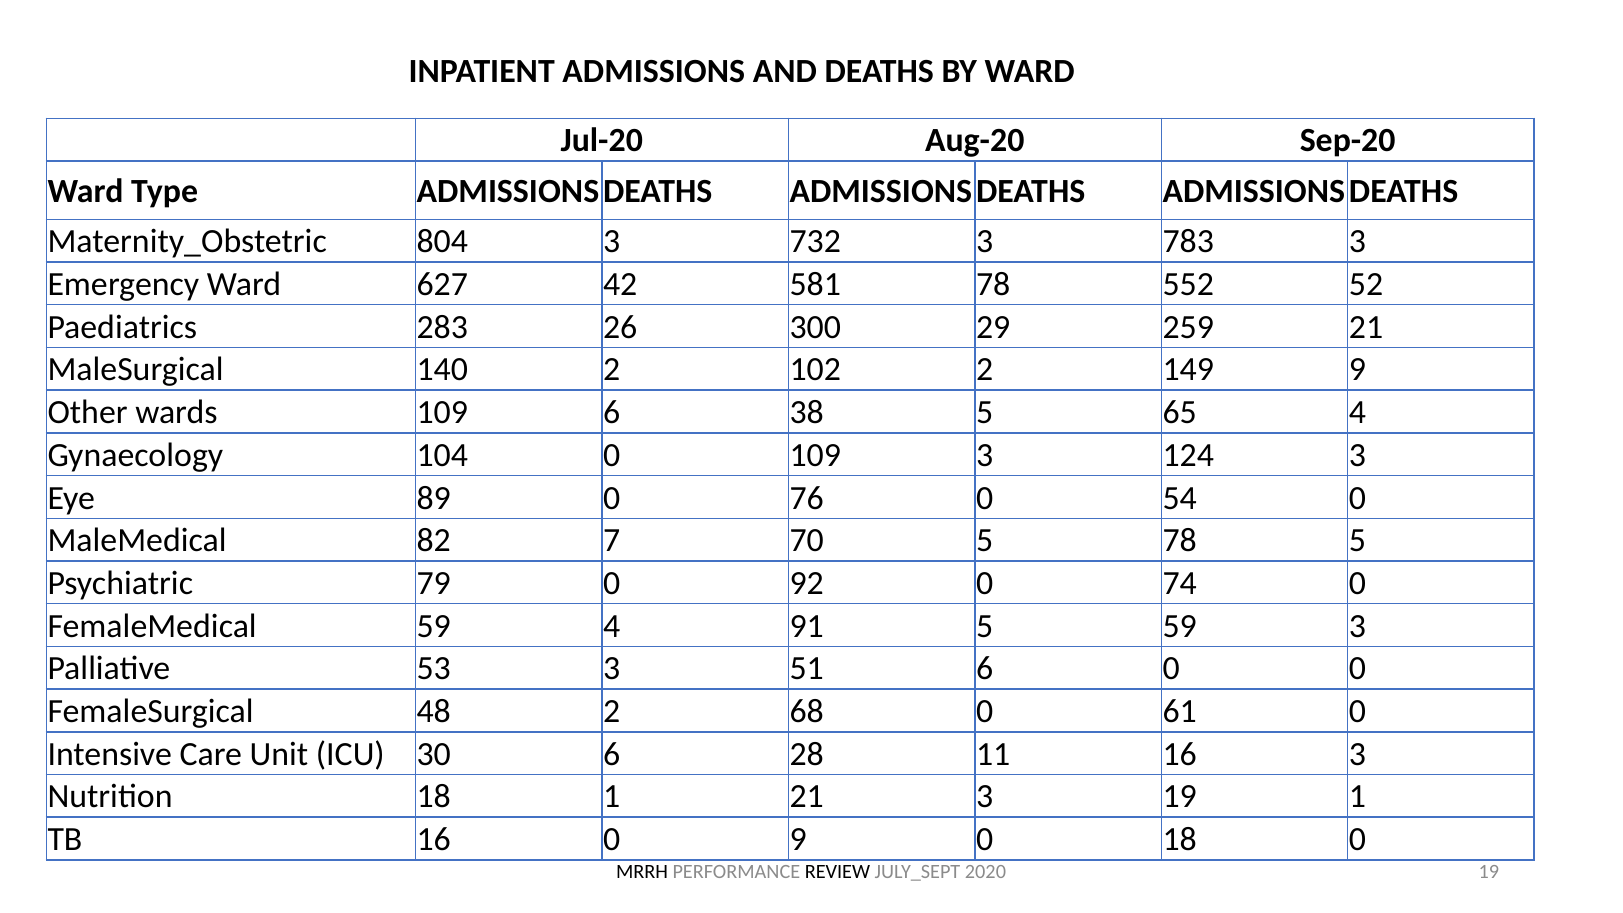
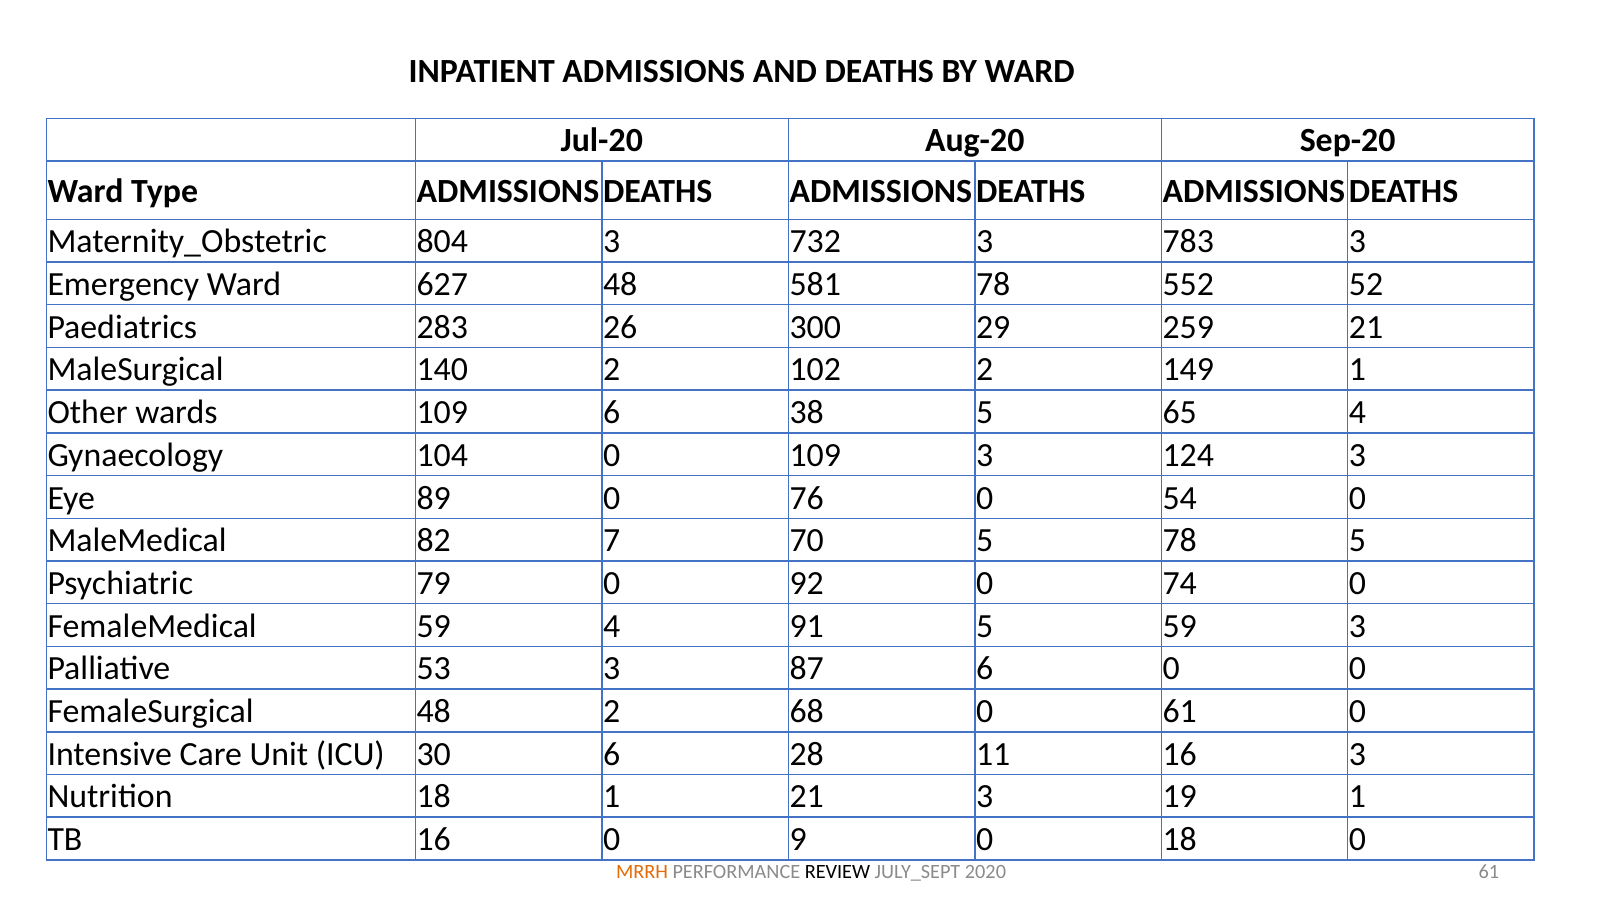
627 42: 42 -> 48
149 9: 9 -> 1
51: 51 -> 87
MRRH colour: black -> orange
2020 19: 19 -> 61
